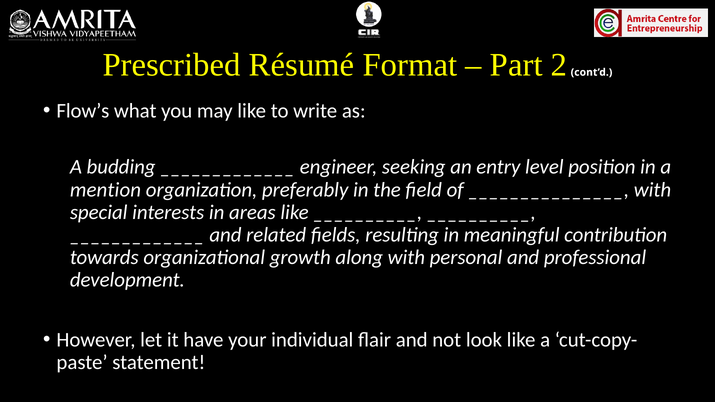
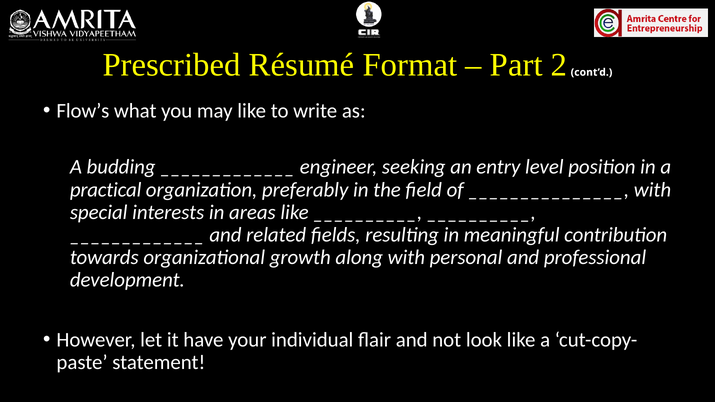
mention: mention -> practical
